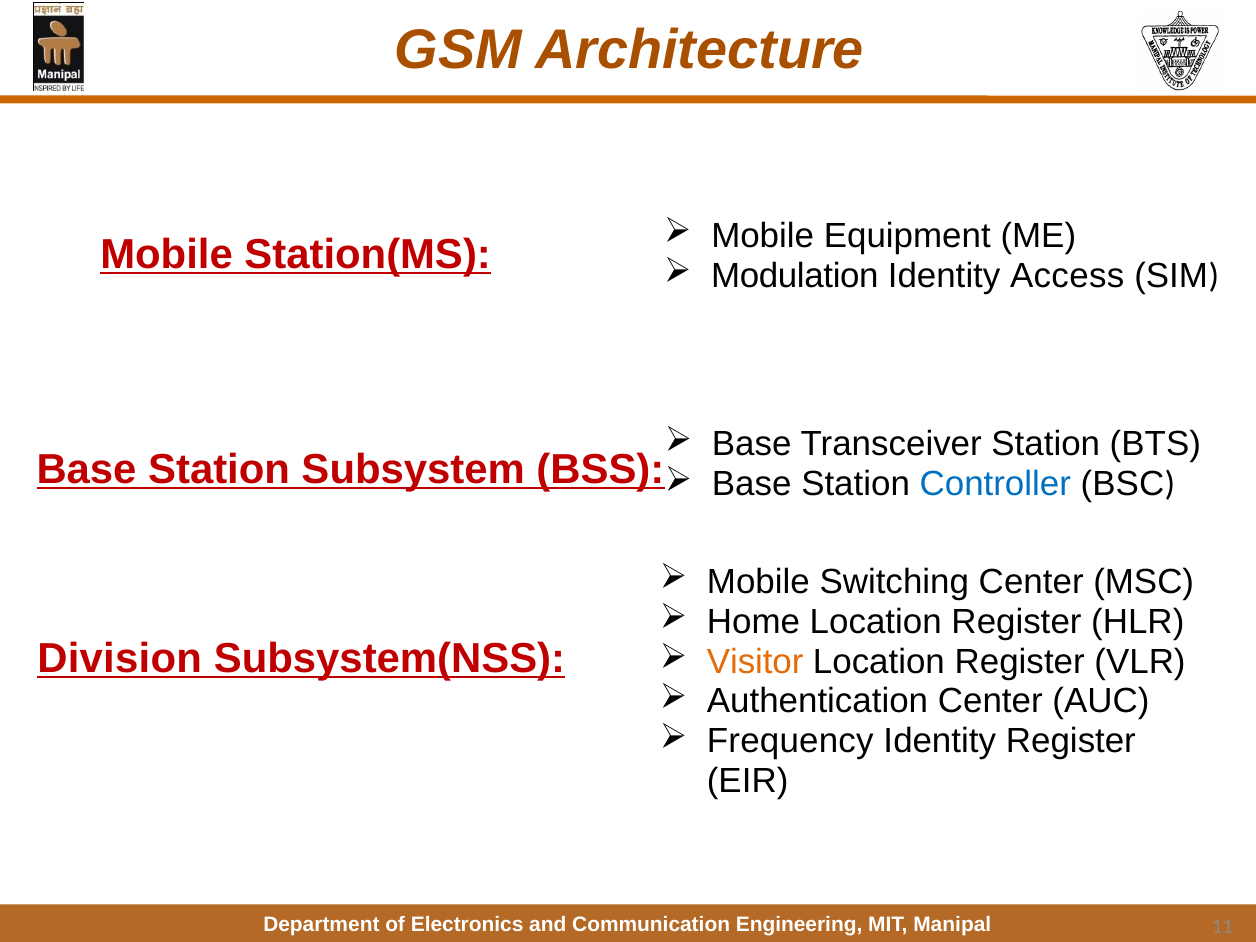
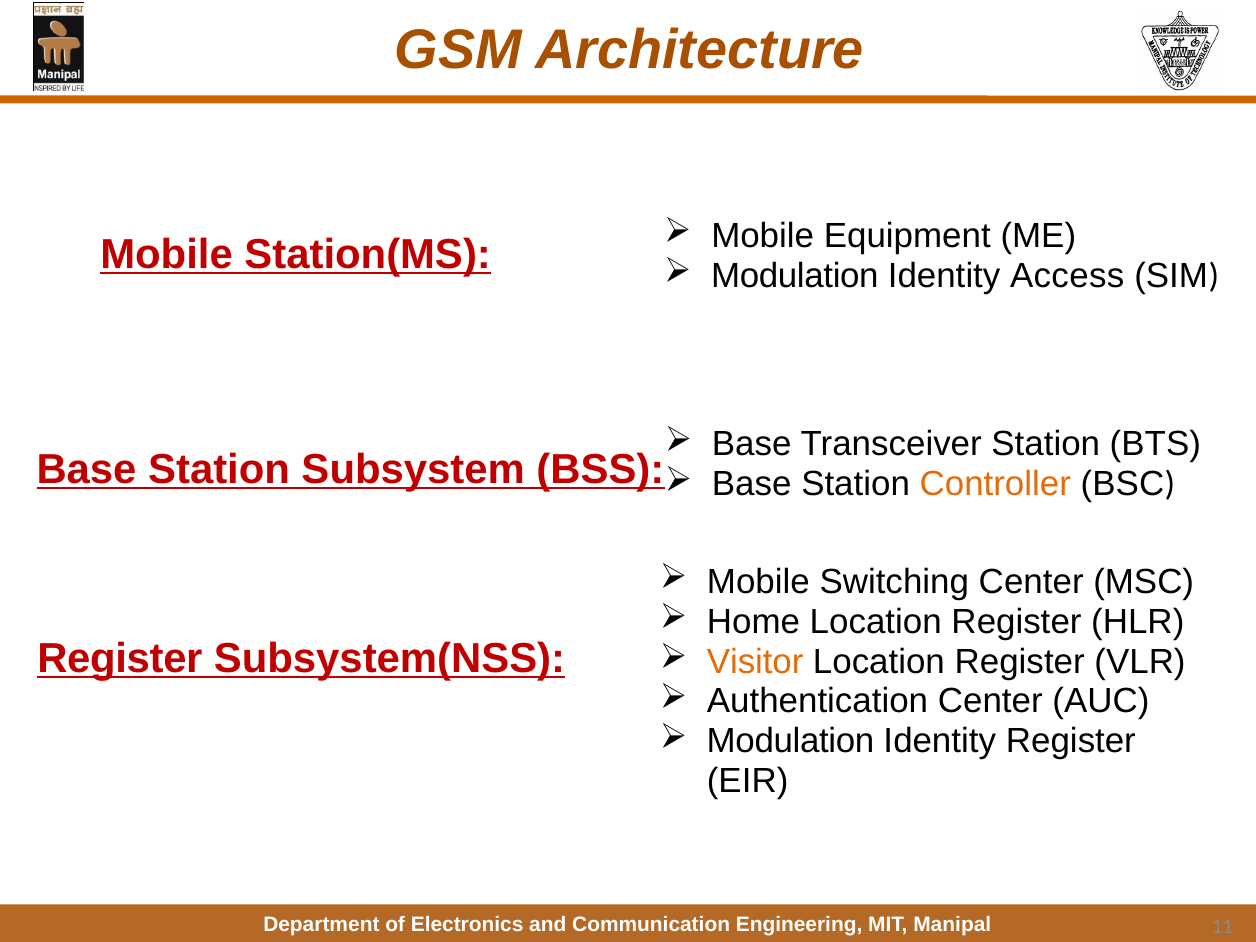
Controller colour: blue -> orange
Division at (120, 659): Division -> Register
Frequency at (790, 741): Frequency -> Modulation
